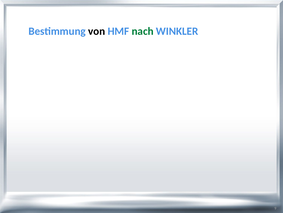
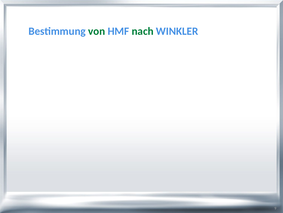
von colour: black -> green
